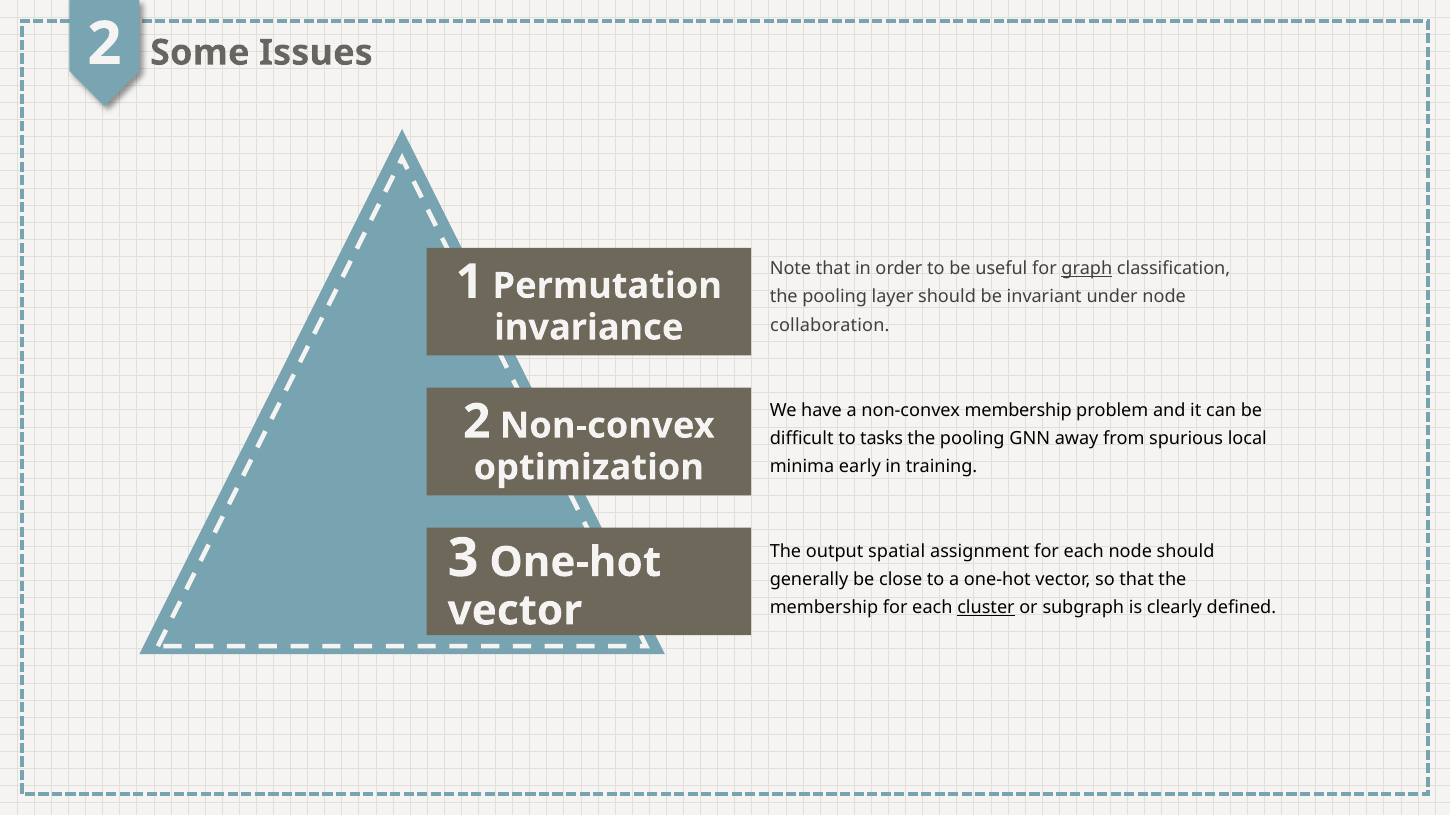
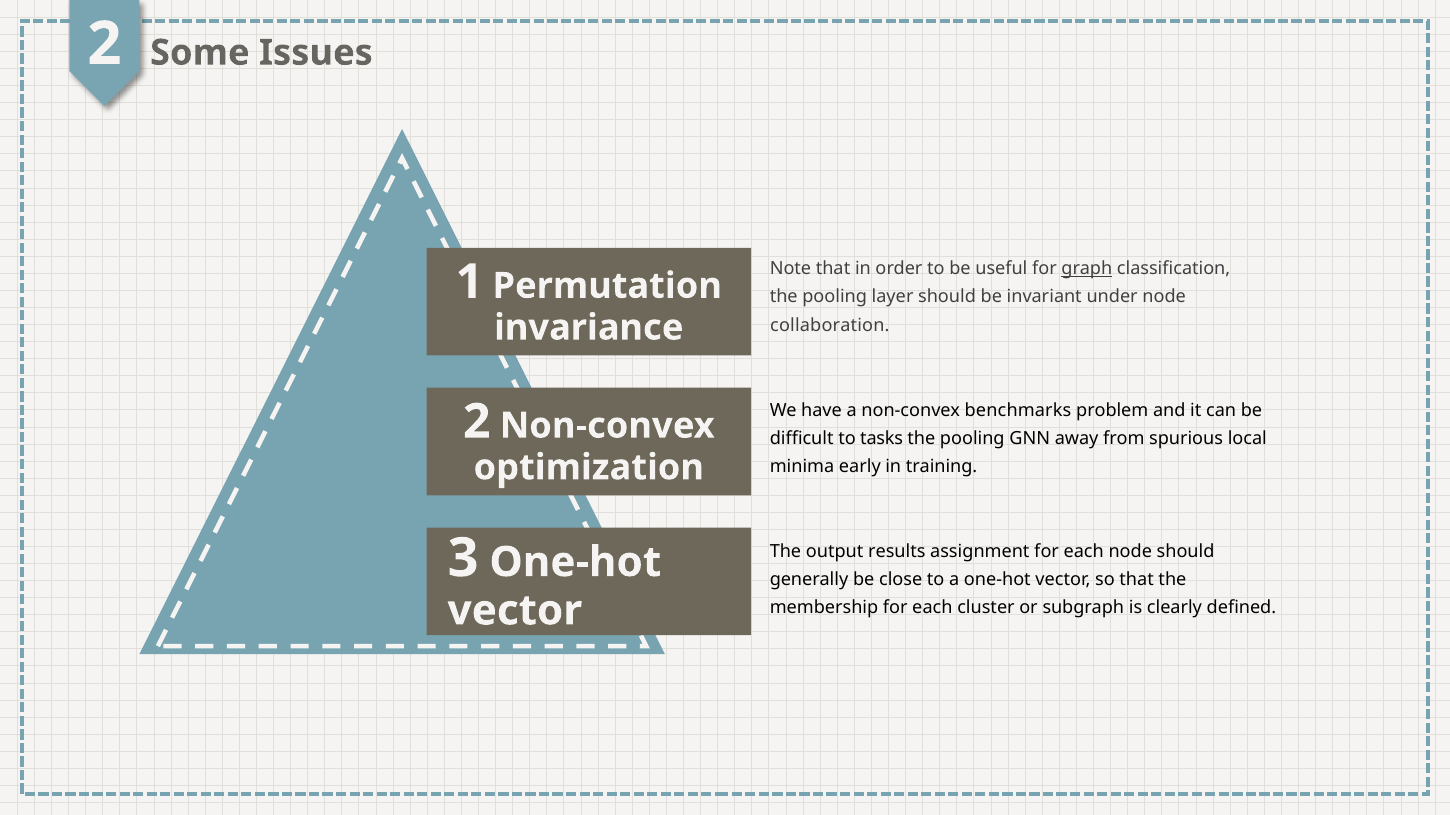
non-convex membership: membership -> benchmarks
spatial: spatial -> results
cluster underline: present -> none
